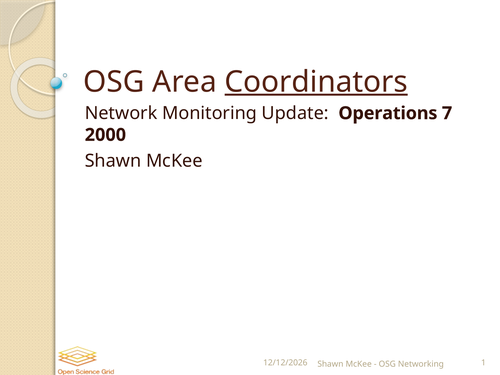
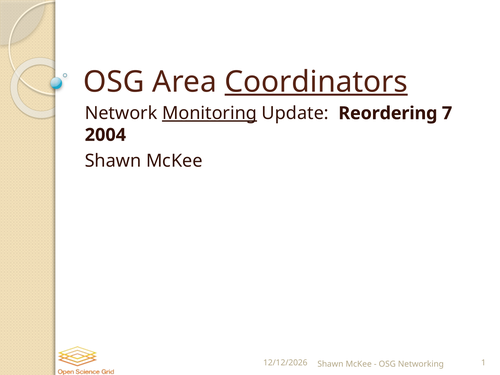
Monitoring underline: none -> present
Operations: Operations -> Reordering
2000: 2000 -> 2004
